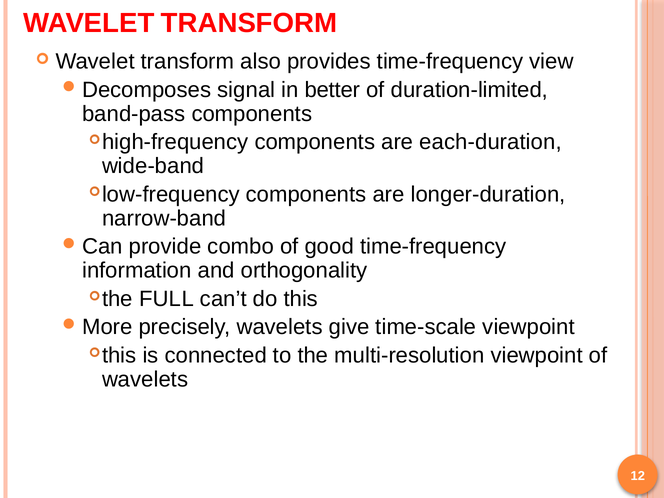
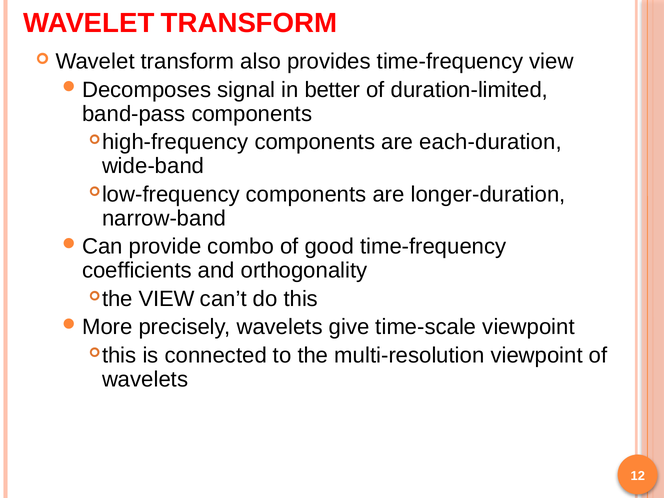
information: information -> coefficients
the FULL: FULL -> VIEW
